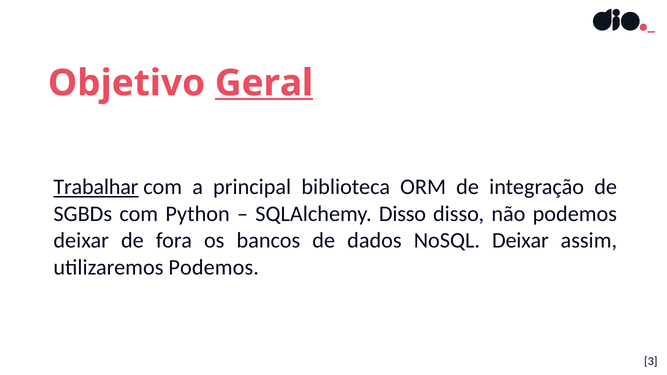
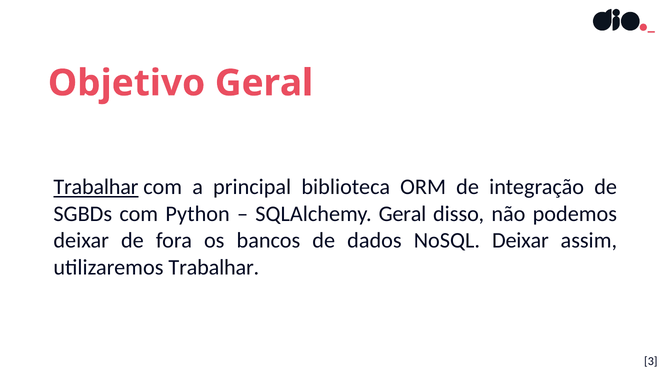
Geral at (264, 83) underline: present -> none
SQLAlchemy Disso: Disso -> Geral
utilizaremos Podemos: Podemos -> Trabalhar
